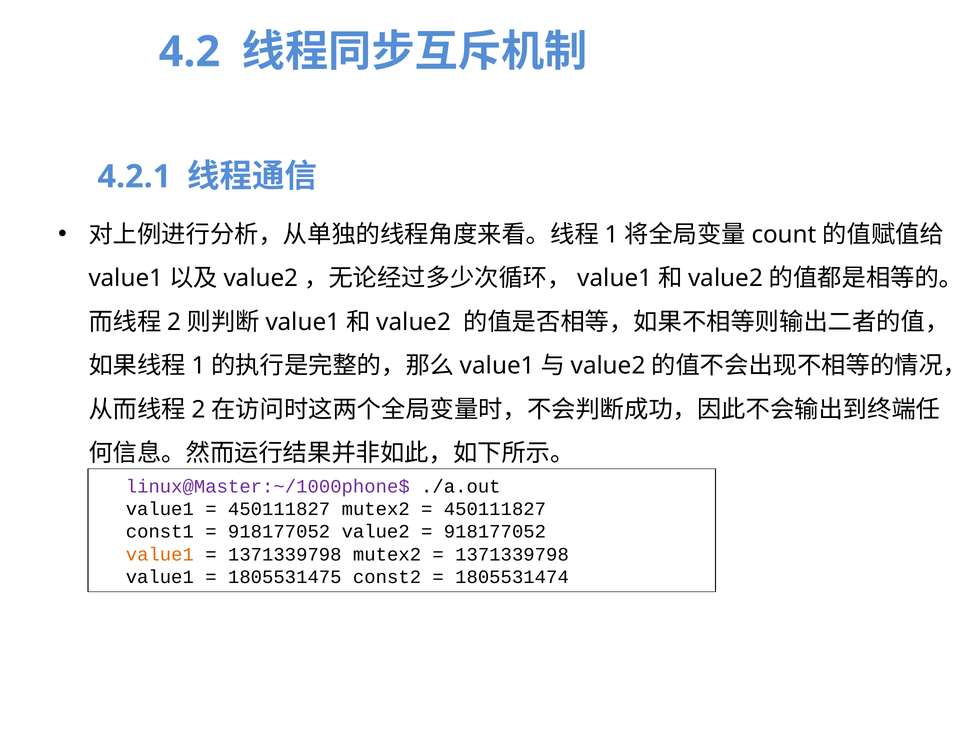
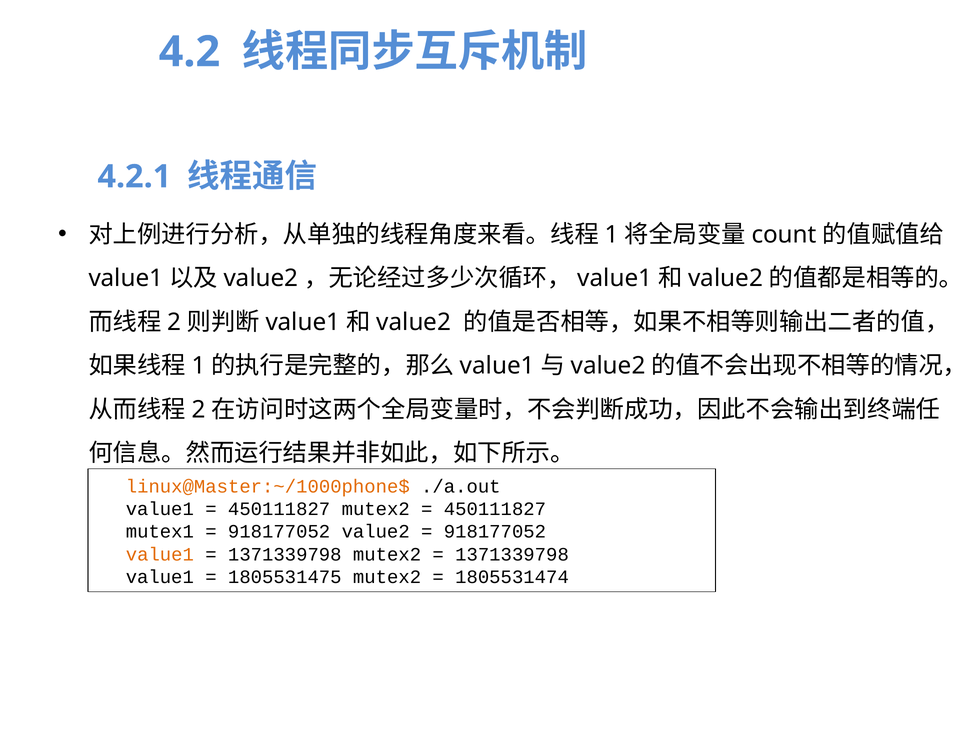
linux@Master:~/1000phone$ colour: purple -> orange
const1: const1 -> mutex1
1805531475 const2: const2 -> mutex2
